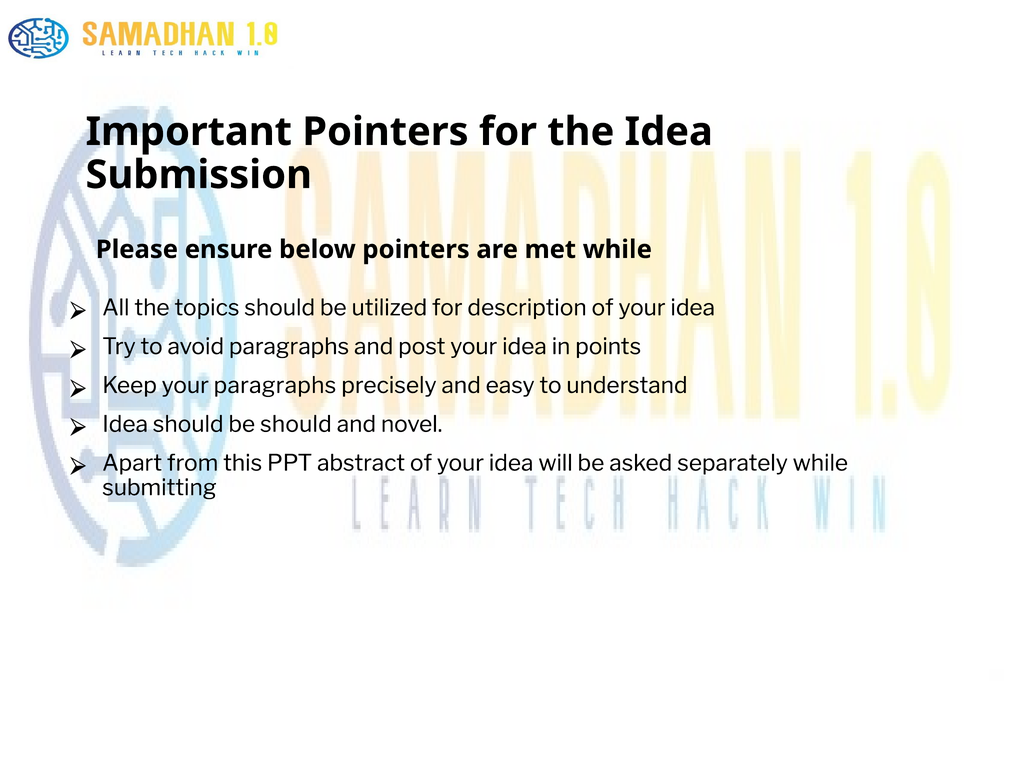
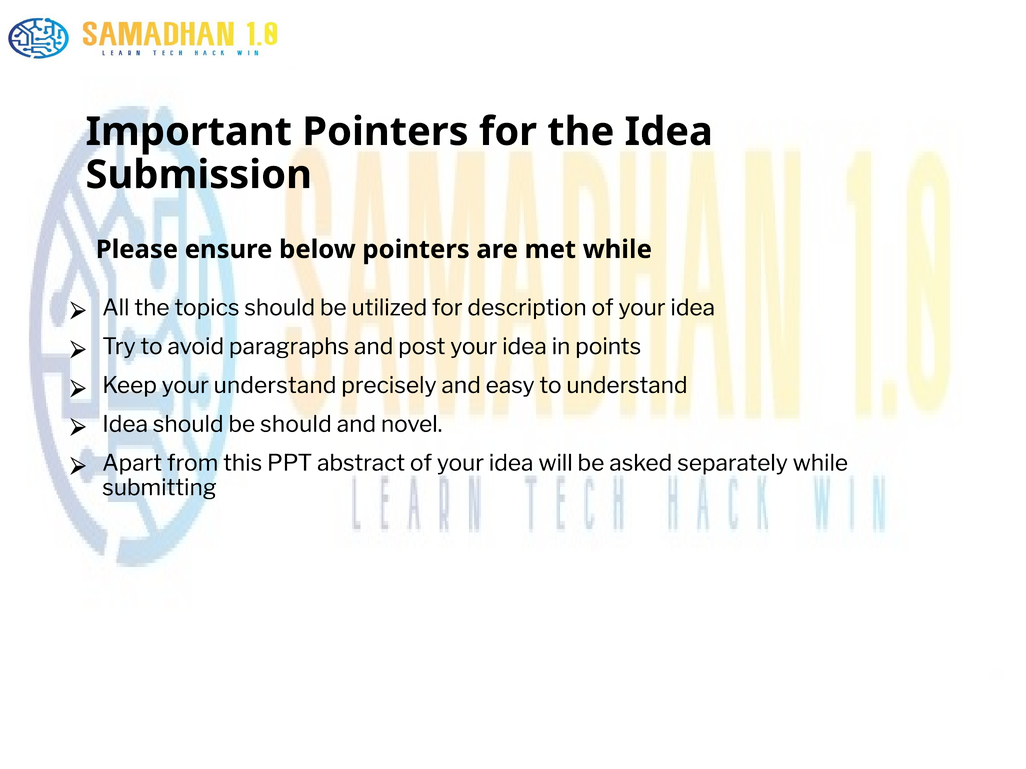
your paragraphs: paragraphs -> understand
